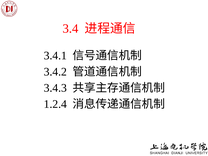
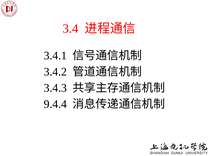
1.2.4: 1.2.4 -> 9.4.4
